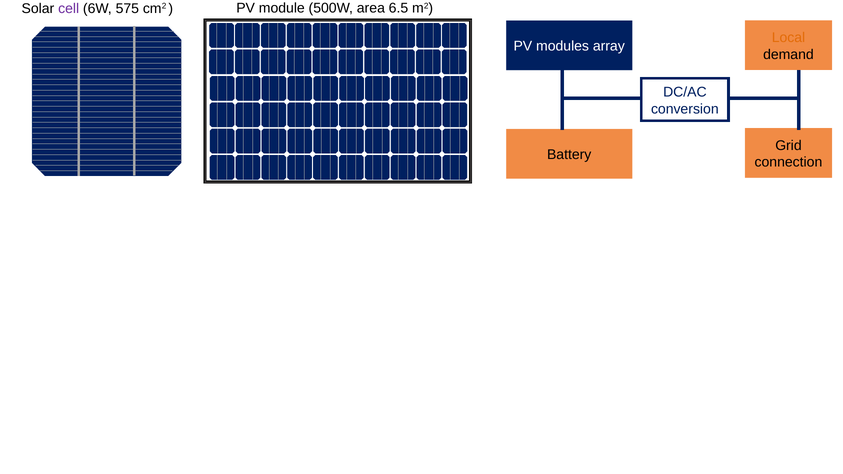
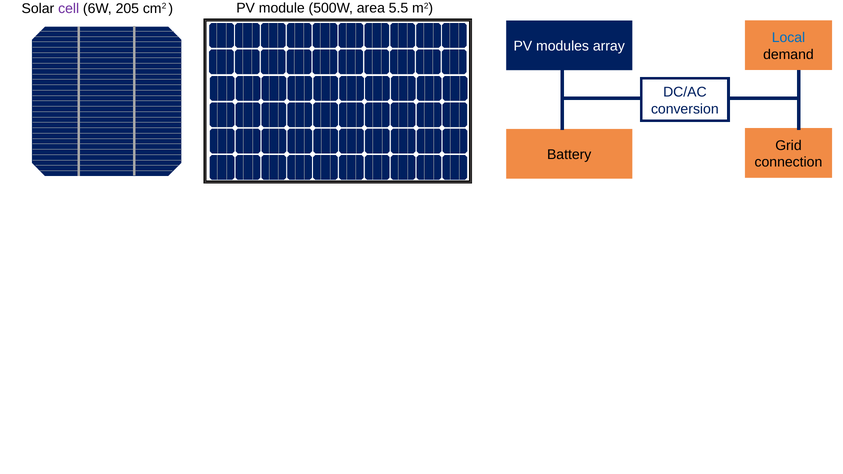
575: 575 -> 205
6.5: 6.5 -> 5.5
Local colour: orange -> blue
